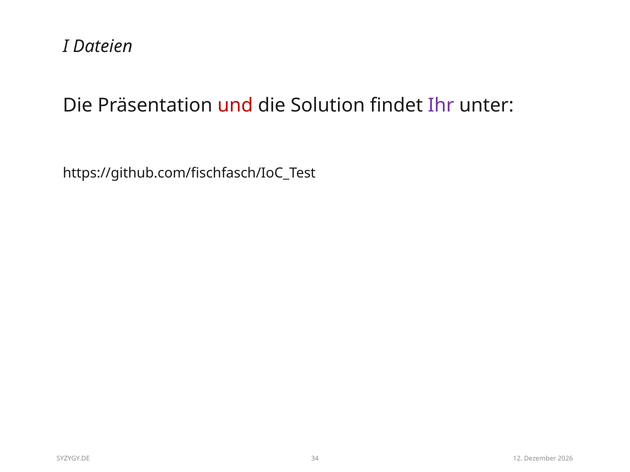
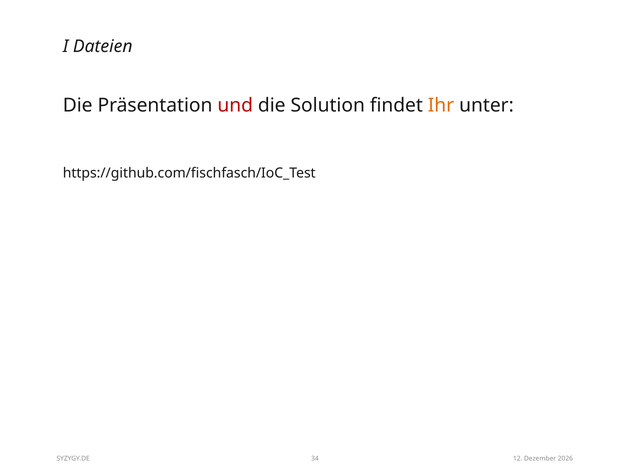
Ihr colour: purple -> orange
